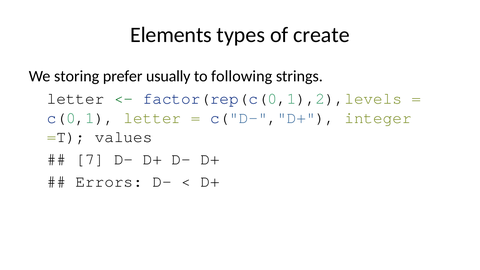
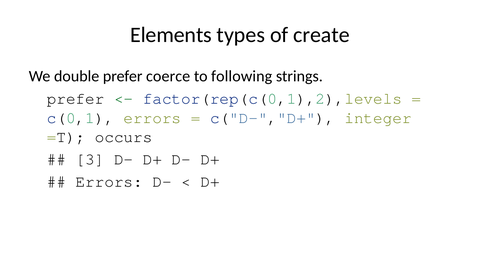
storing: storing -> double
usually: usually -> coerce
letter at (76, 99): letter -> prefer
c(0,1 letter: letter -> errors
values: values -> occurs
7: 7 -> 3
